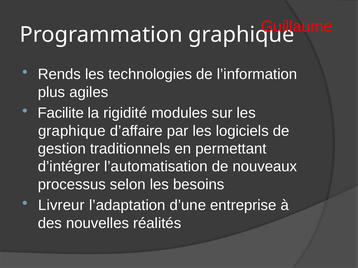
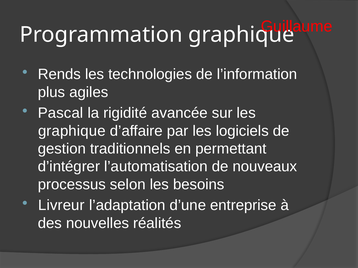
Facilite: Facilite -> Pascal
modules: modules -> avancée
